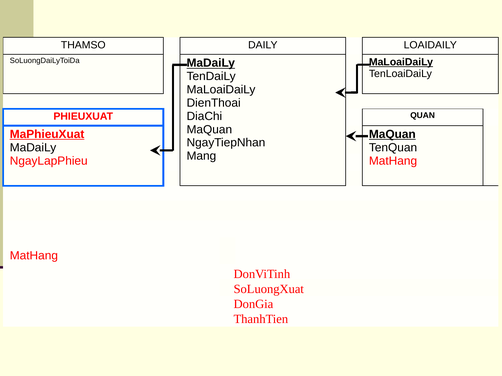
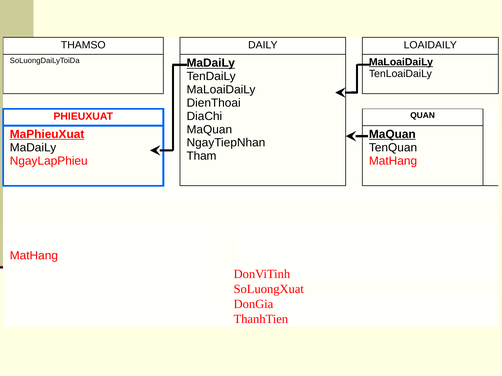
Mang: Mang -> Tham
